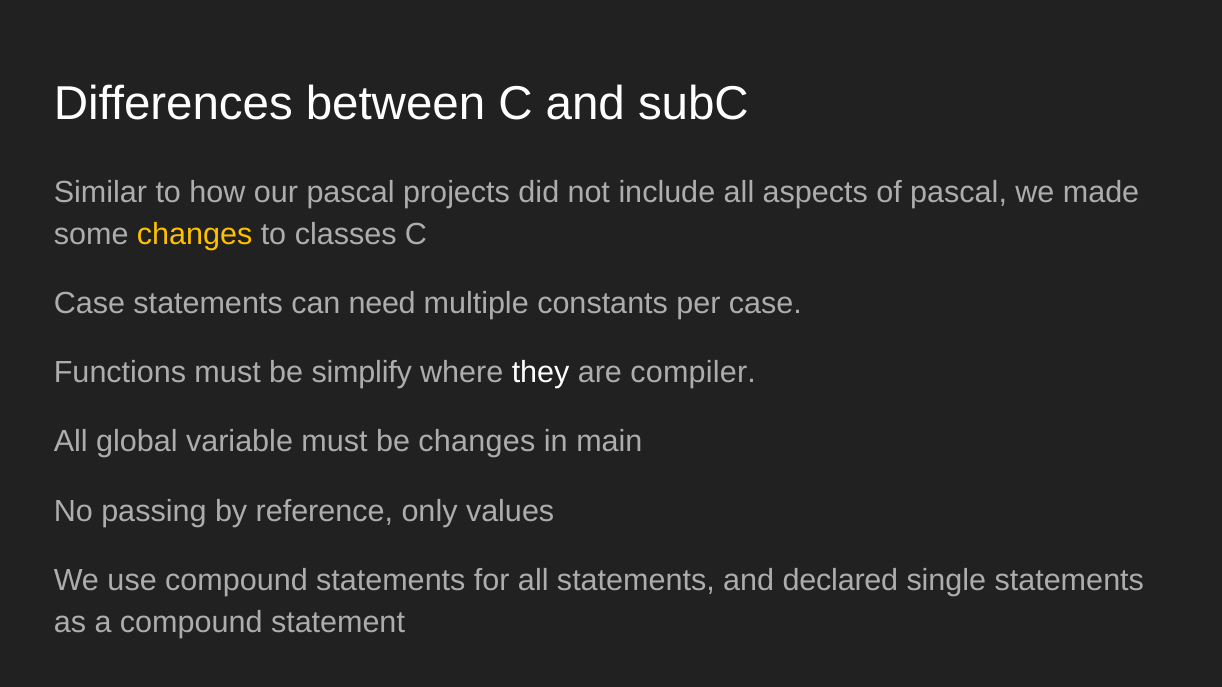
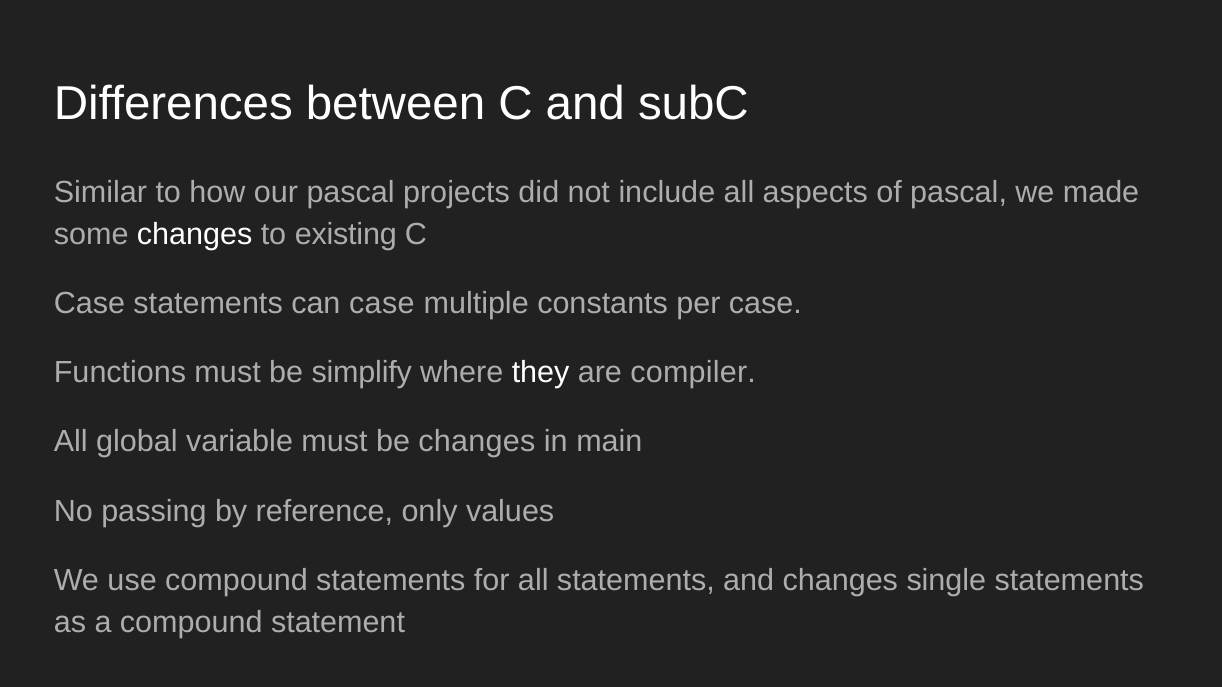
changes at (195, 234) colour: yellow -> white
classes: classes -> existing
can need: need -> case
and declared: declared -> changes
